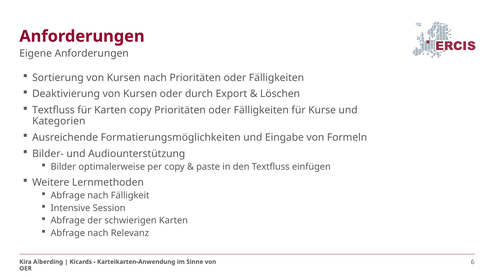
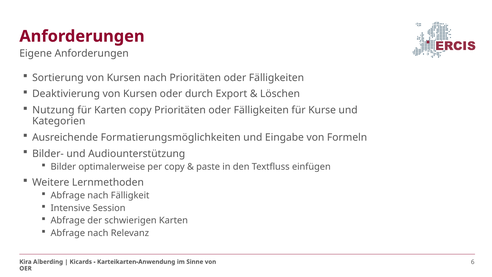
Textfluss at (53, 110): Textfluss -> Nutzung
